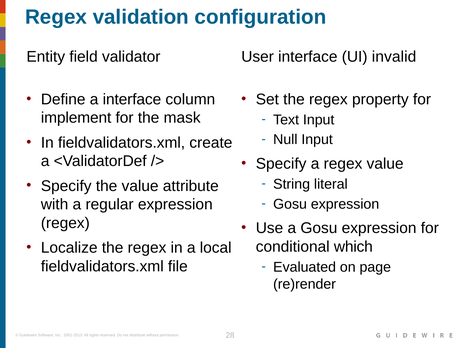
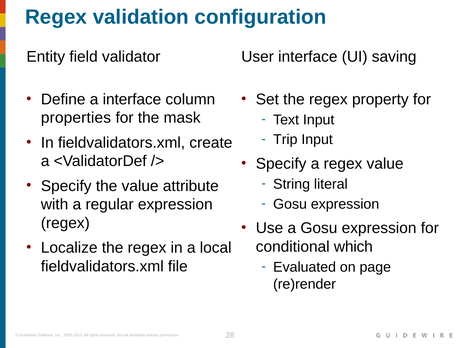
invalid: invalid -> saving
implement: implement -> properties
Null: Null -> Trip
